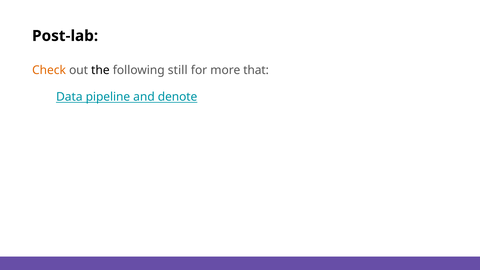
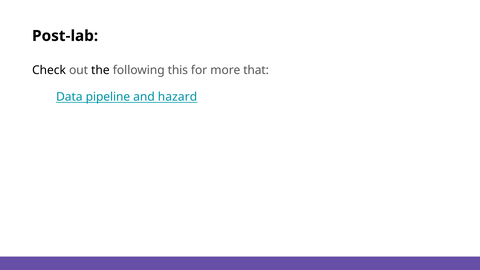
Check colour: orange -> black
still: still -> this
denote: denote -> hazard
